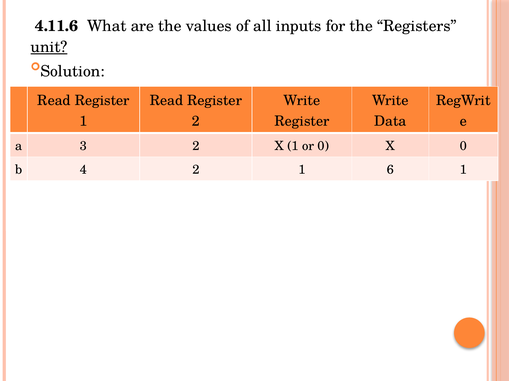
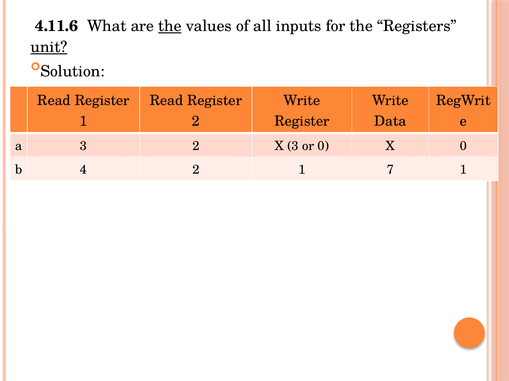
the at (170, 26) underline: none -> present
X 1: 1 -> 3
6: 6 -> 7
